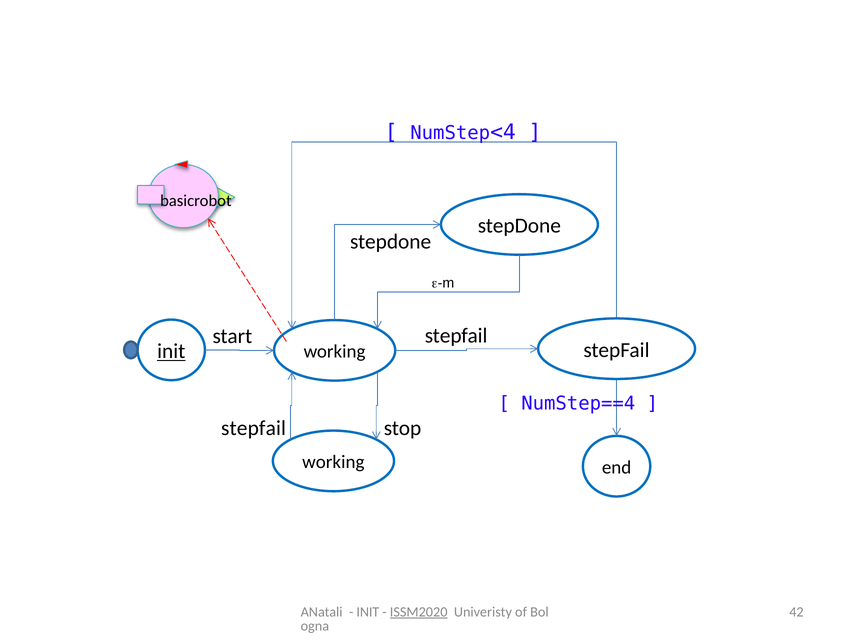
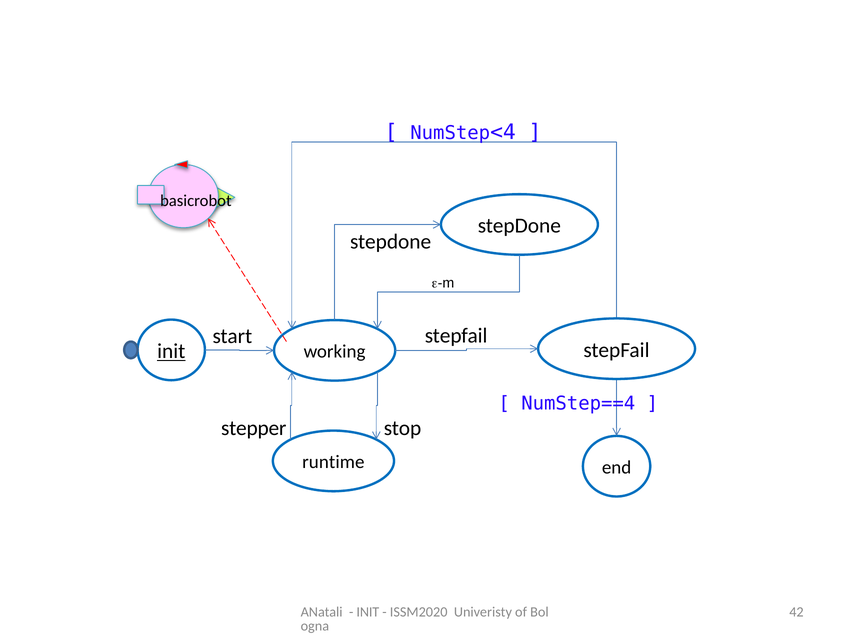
stepfail at (254, 428): stepfail -> stepper
working at (333, 462): working -> runtime
ISSM2020 underline: present -> none
